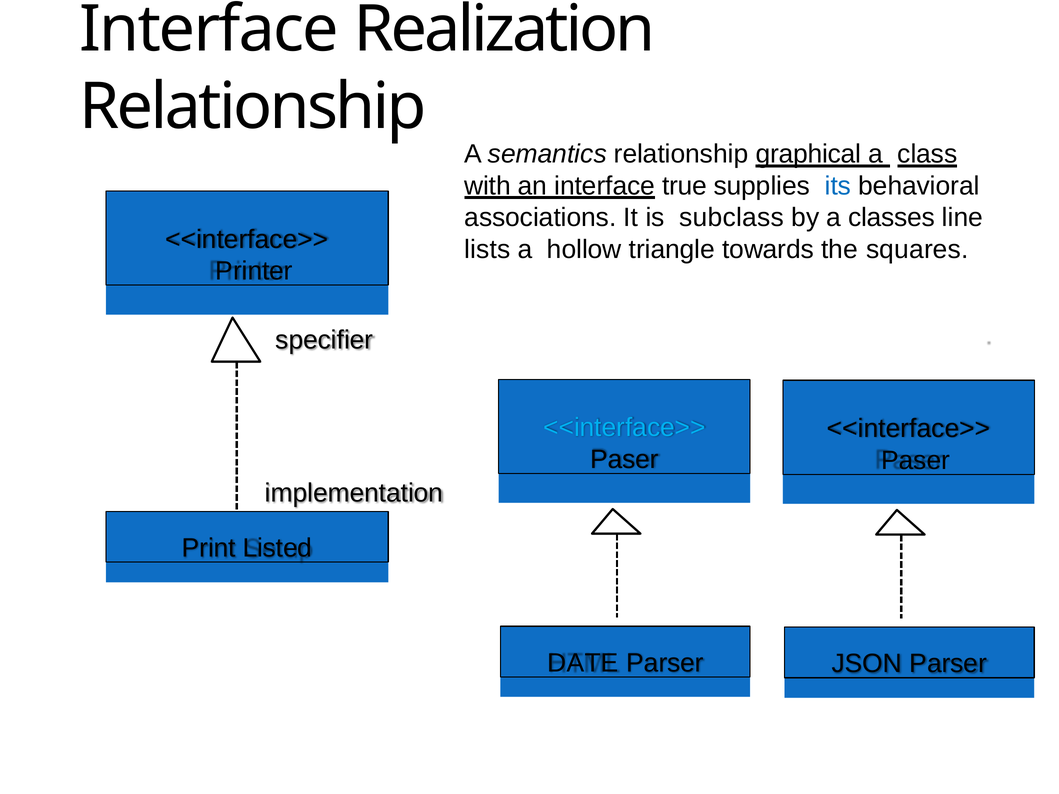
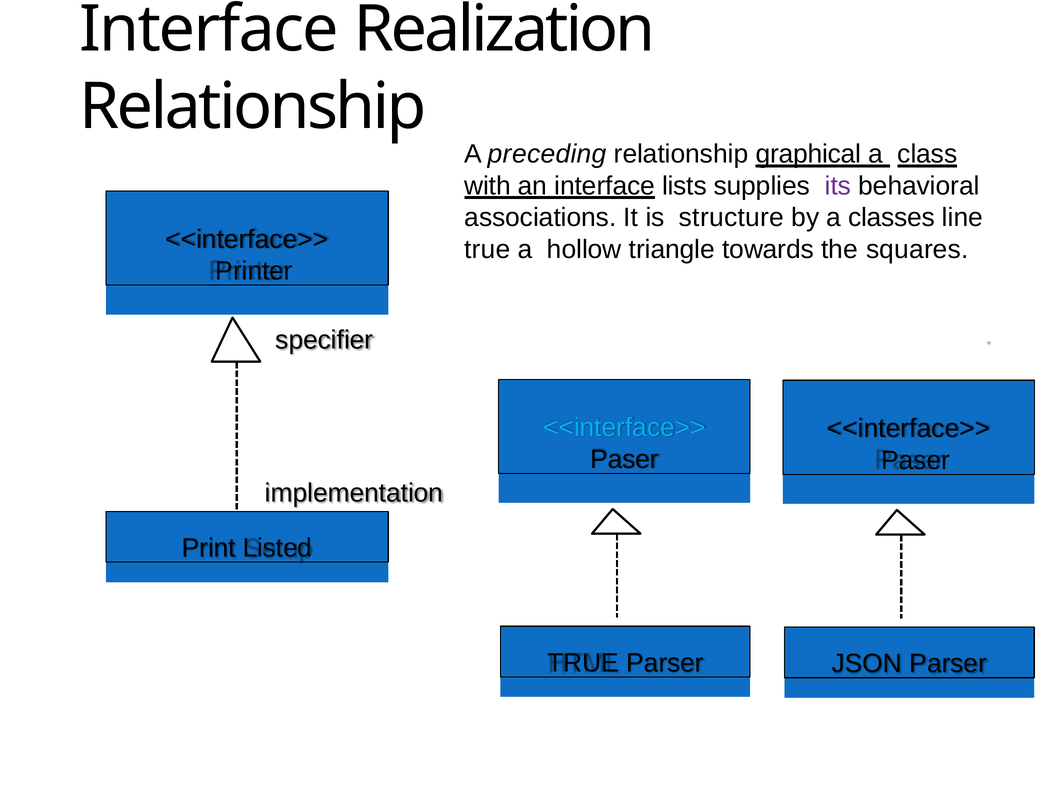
semantics: semantics -> preceding
true: true -> lists
its colour: blue -> purple
subclass: subclass -> structure
lists at (487, 250): lists -> true
DATE at (583, 663): DATE -> TRUE
